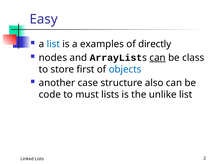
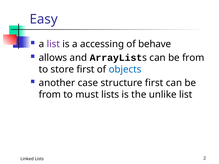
list at (53, 44) colour: blue -> purple
examples: examples -> accessing
directly: directly -> behave
nodes: nodes -> allows
can at (158, 58) underline: present -> none
class at (193, 58): class -> from
structure also: also -> first
code at (50, 95): code -> from
